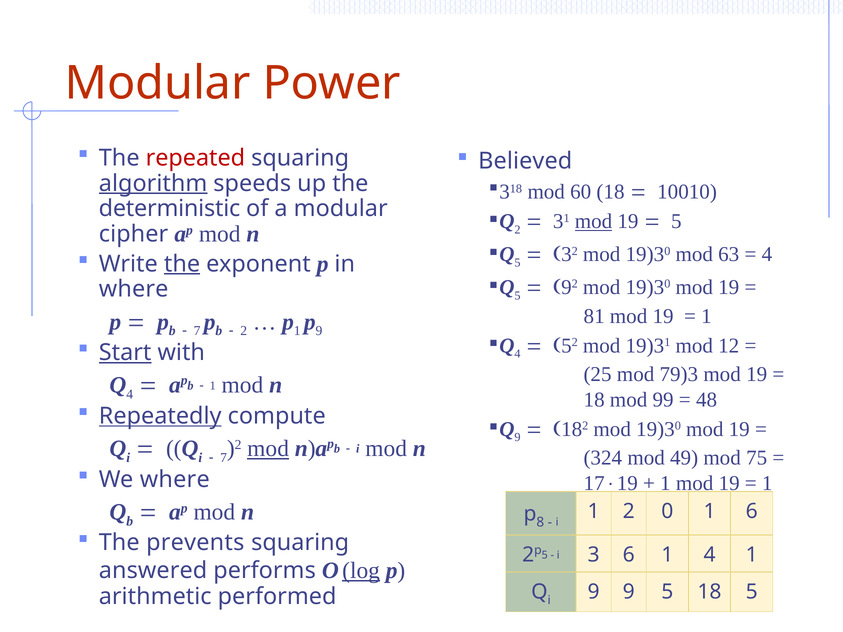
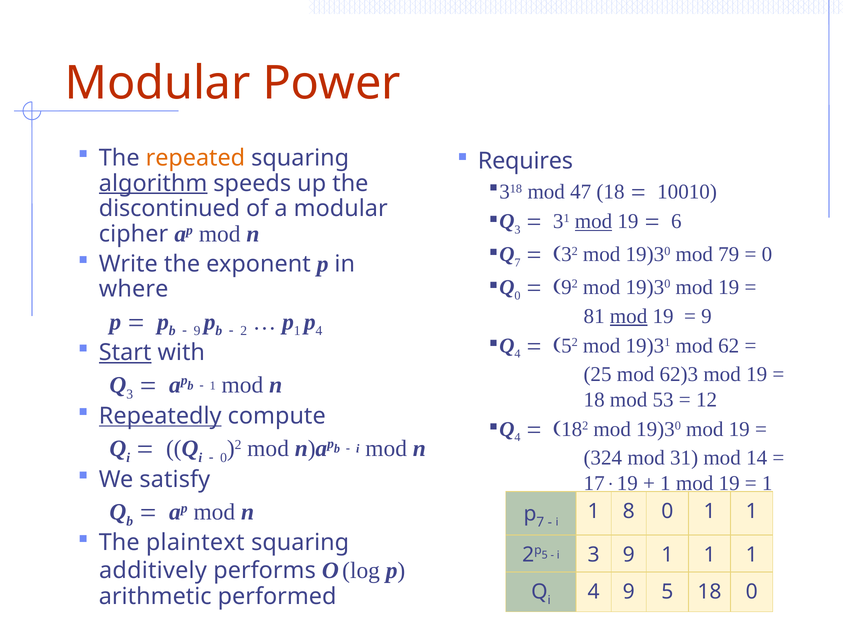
repeated colour: red -> orange
Believed: Believed -> Requires
60: 60 -> 47
deterministic: deterministic -> discontinued
2 at (517, 230): 2 -> 3
5 at (676, 222): 5 -> 6
5 at (517, 263): 5 -> 7
63: 63 -> 79
4 at (767, 255): 4 -> 0
the at (182, 264) underline: present -> none
5 at (517, 296): 5 -> 0
mod at (629, 316) underline: none -> present
1 at (706, 316): 1 -> 9
7 at (197, 331): 7 -> 9
p 9: 9 -> 4
12: 12 -> 62
79)3: 79)3 -> 62)3
4 at (130, 394): 4 -> 3
99: 99 -> 53
48: 48 -> 12
9 at (517, 437): 9 -> 4
7 at (224, 458): 7 -> 0
mod at (268, 449) underline: present -> none
mod 49: 49 -> 31
75: 75 -> 14
We where: where -> satisfy
p 8: 8 -> 7
1 2: 2 -> 8
0 1 6: 6 -> 1
prevents: prevents -> plaintext
3 6: 6 -> 9
4 at (710, 555): 4 -> 1
answered: answered -> additively
log underline: present -> none
i 9: 9 -> 4
18 5: 5 -> 0
